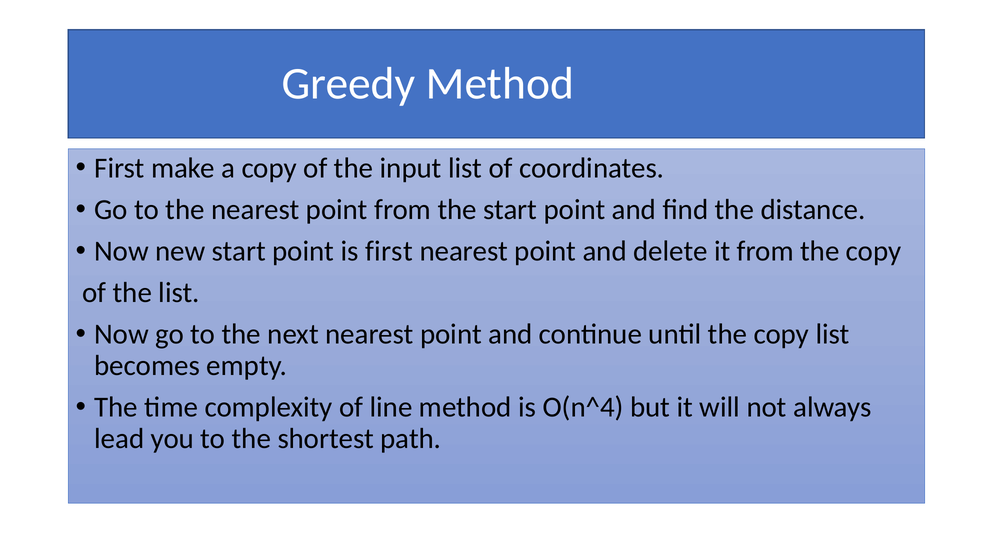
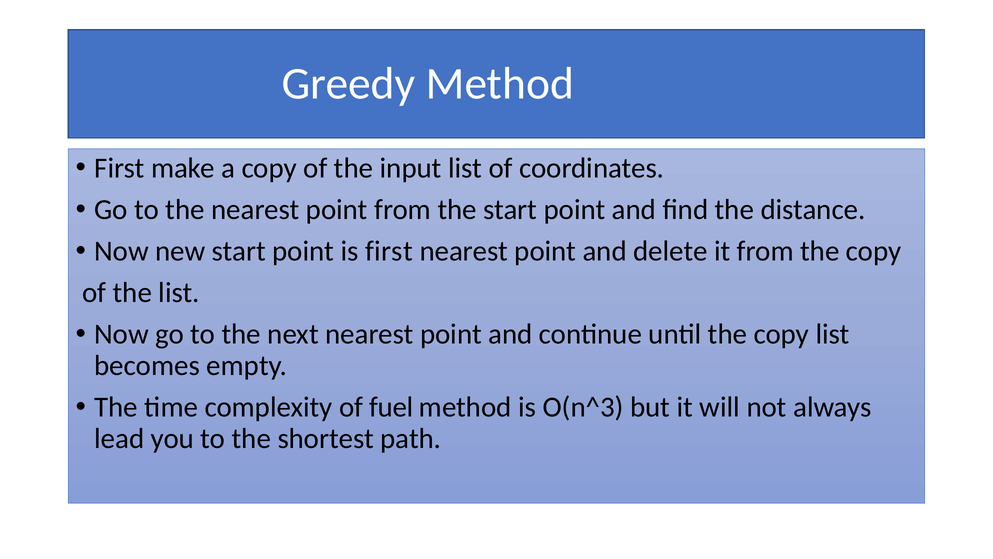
line: line -> fuel
O(n^4: O(n^4 -> O(n^3
